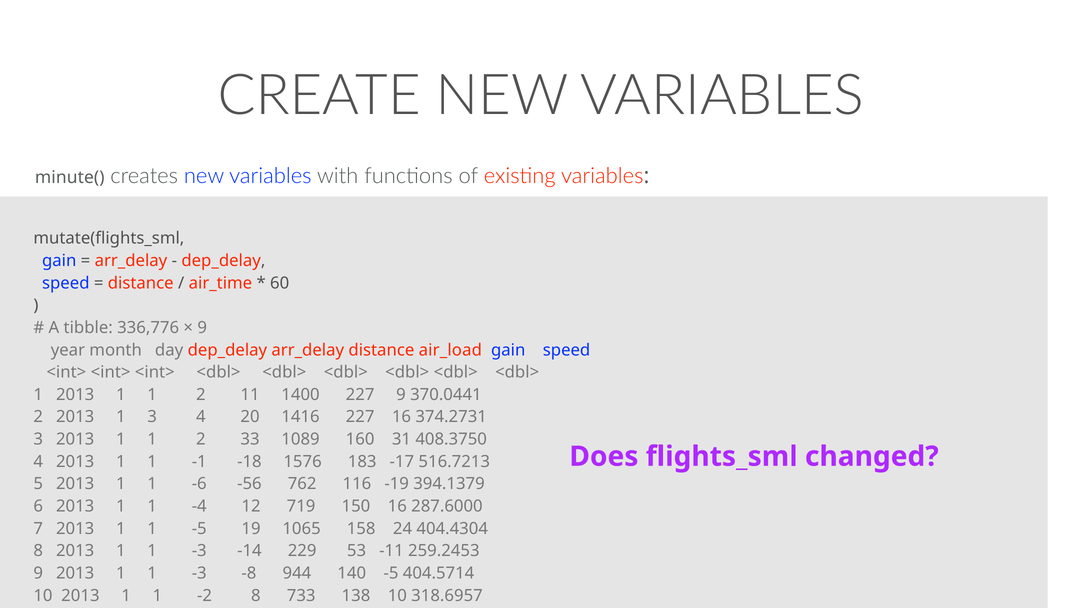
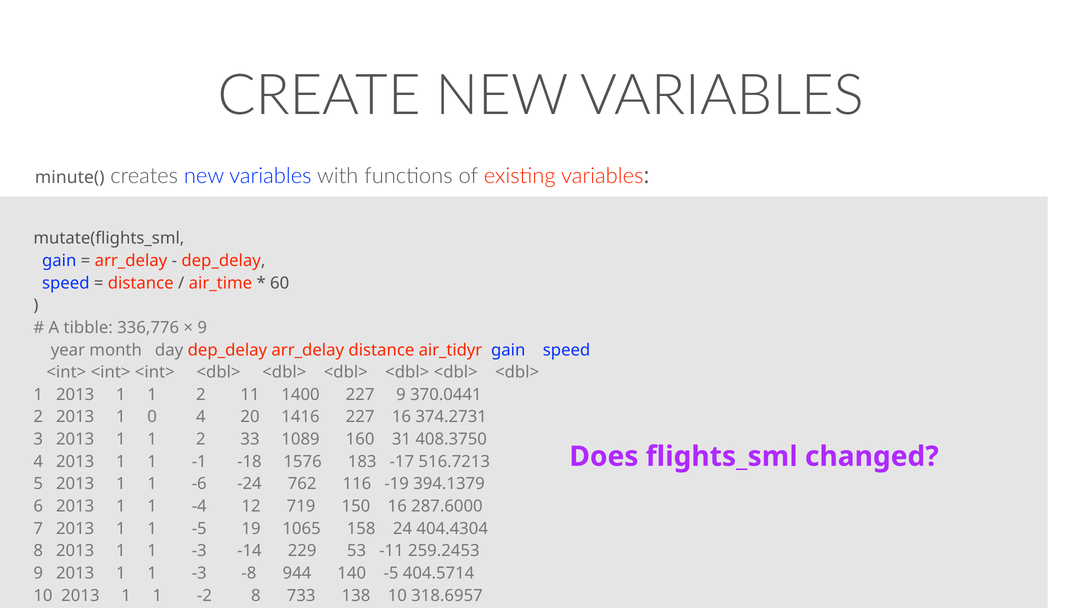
air_load: air_load -> air_tidyr
1 3: 3 -> 0
-56: -56 -> -24
